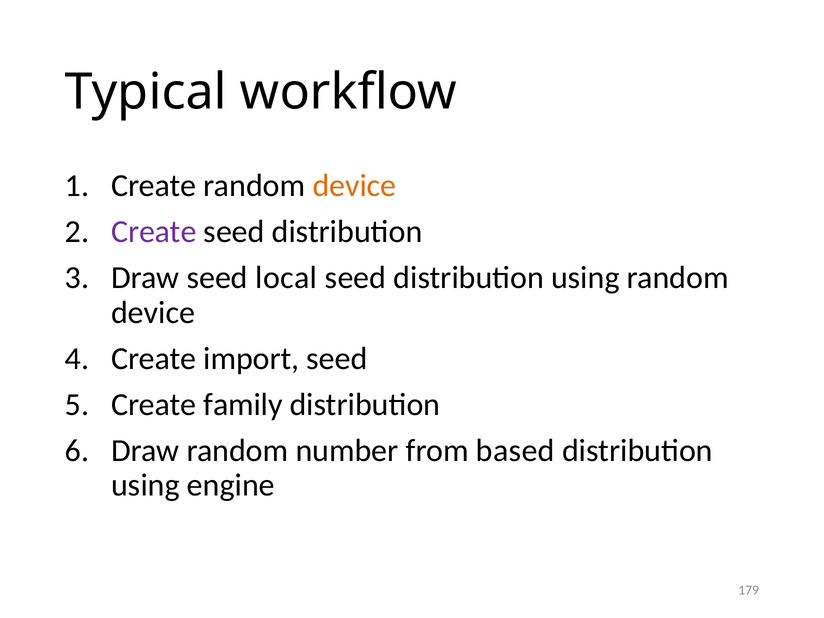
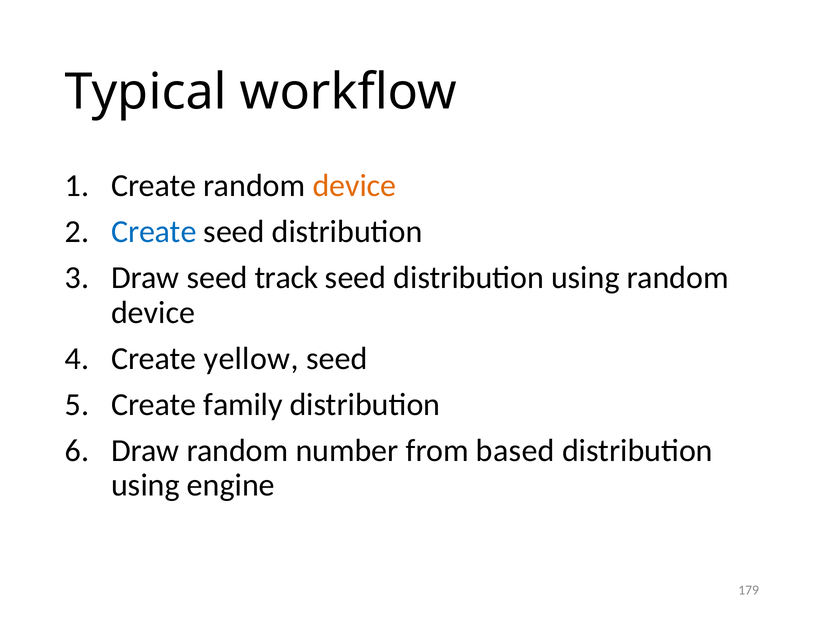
Create at (154, 232) colour: purple -> blue
local: local -> track
import: import -> yellow
